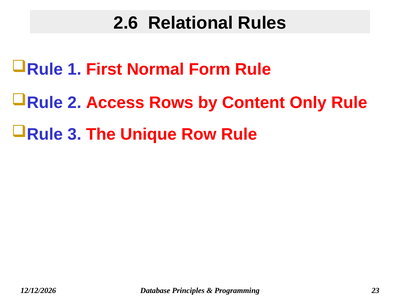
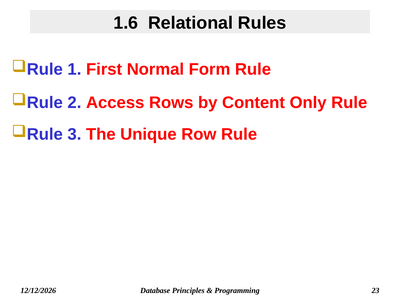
2.6: 2.6 -> 1.6
